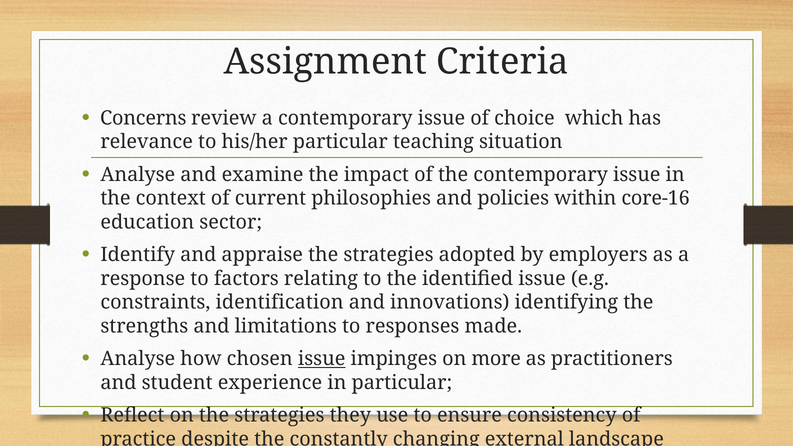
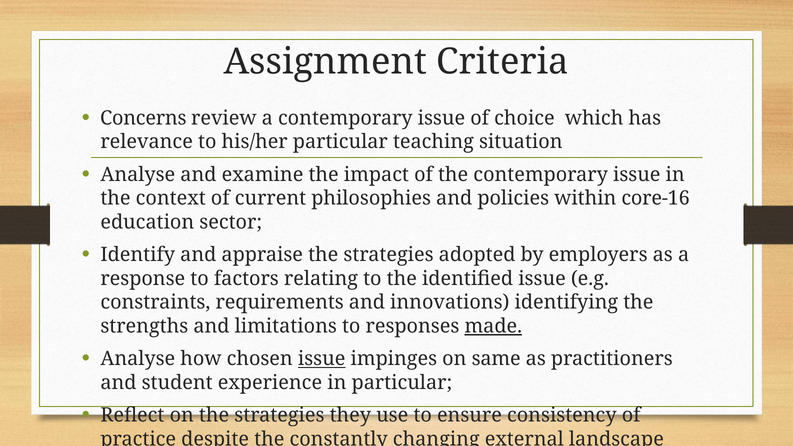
identification: identification -> requirements
made underline: none -> present
more: more -> same
